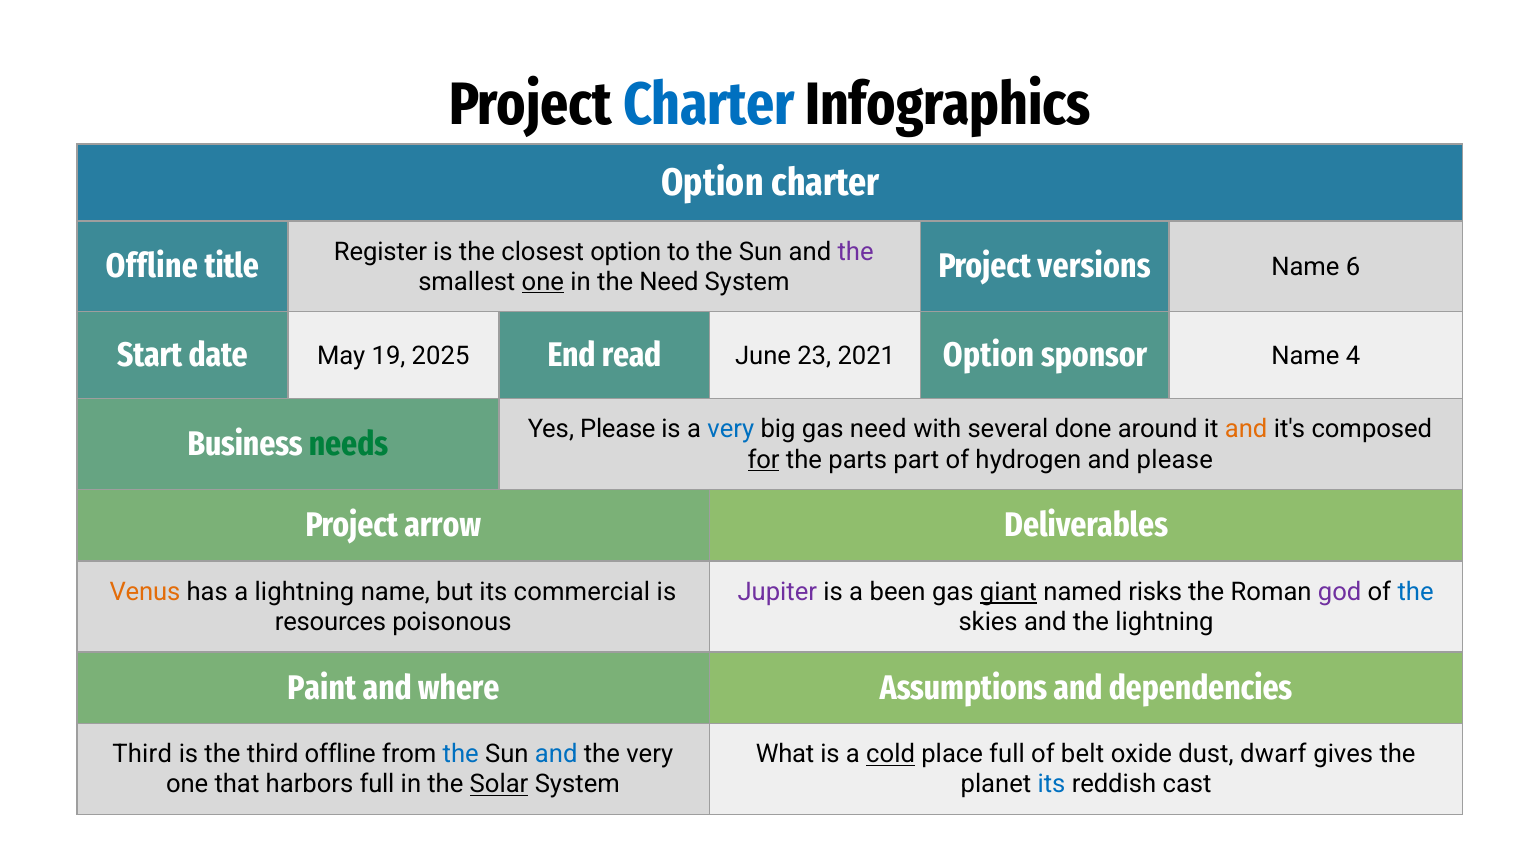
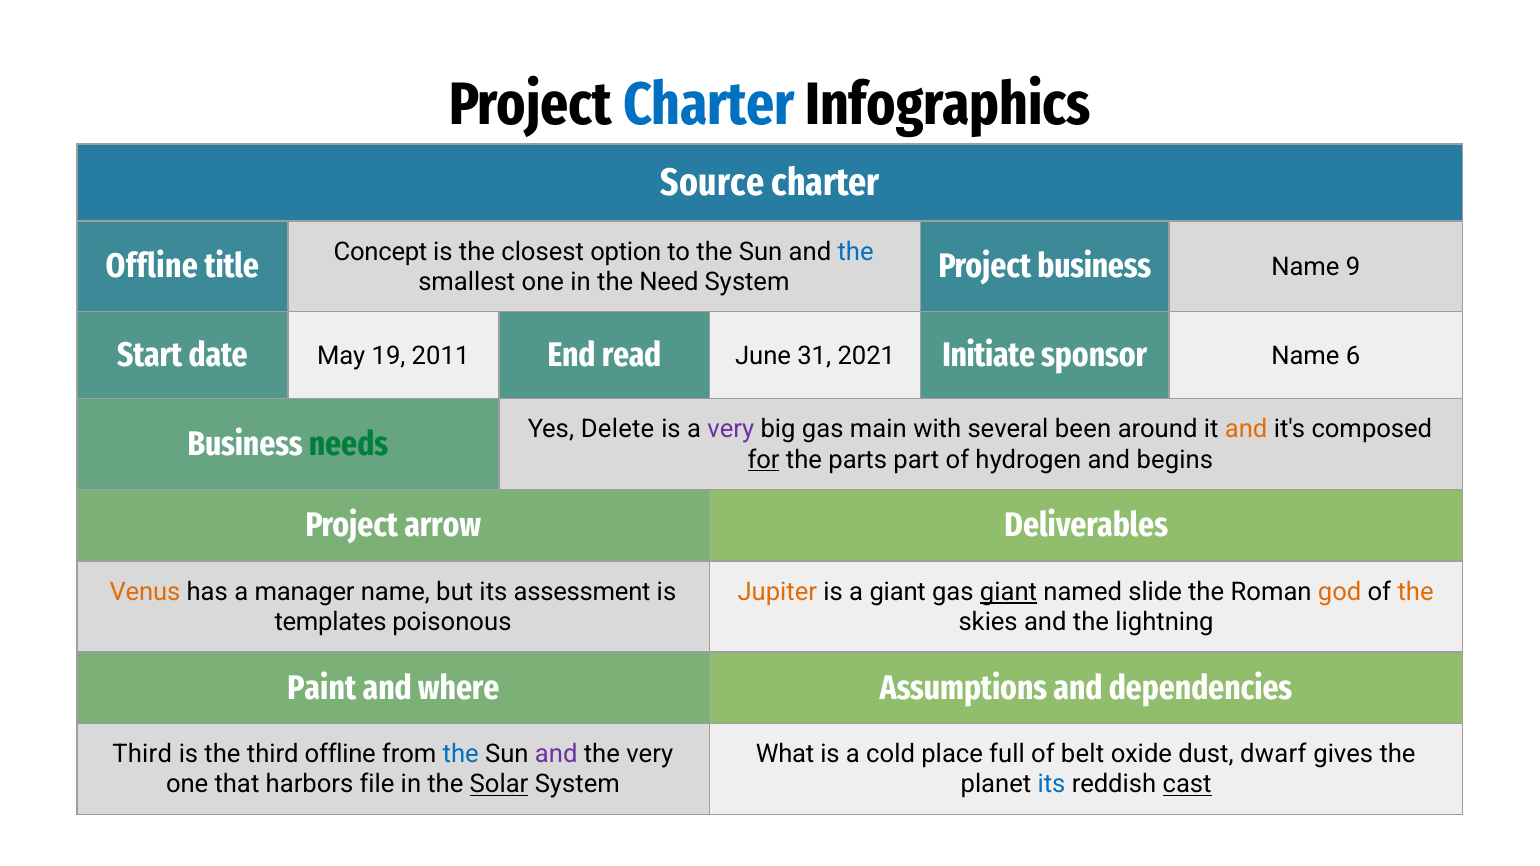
Option at (712, 183): Option -> Source
Register: Register -> Concept
the at (856, 252) colour: purple -> blue
one at (543, 282) underline: present -> none
Project versions: versions -> business
6: 6 -> 9
2025: 2025 -> 2011
23: 23 -> 31
2021 Option: Option -> Initiate
4: 4 -> 6
Yes Please: Please -> Delete
very at (731, 430) colour: blue -> purple
gas need: need -> main
done: done -> been
and please: please -> begins
a lightning: lightning -> manager
commercial: commercial -> assessment
Jupiter colour: purple -> orange
a been: been -> giant
risks: risks -> slide
god colour: purple -> orange
the at (1416, 592) colour: blue -> orange
resources: resources -> templates
and at (556, 755) colour: blue -> purple
cold underline: present -> none
harbors full: full -> file
cast underline: none -> present
